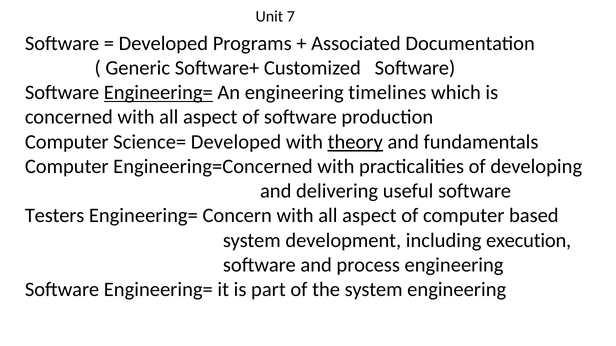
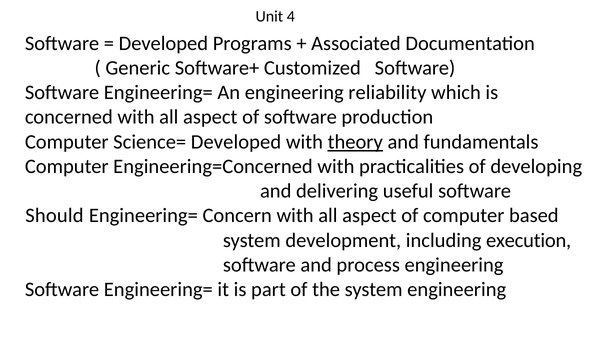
7: 7 -> 4
Engineering= at (158, 93) underline: present -> none
timelines: timelines -> reliability
Testers: Testers -> Should
